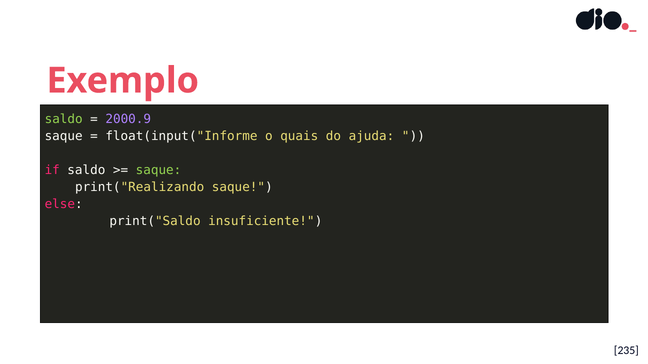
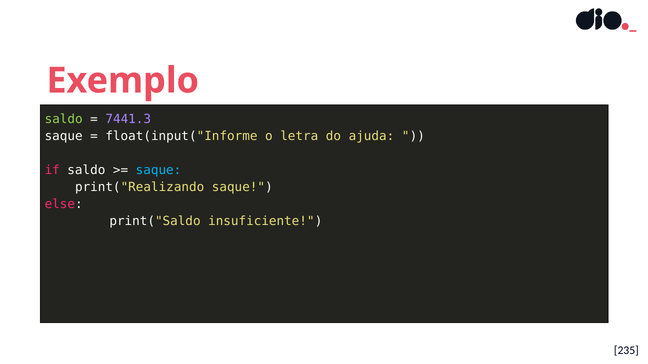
2000.9: 2000.9 -> 7441.3
quais: quais -> letra
saque at (159, 170) colour: light green -> light blue
